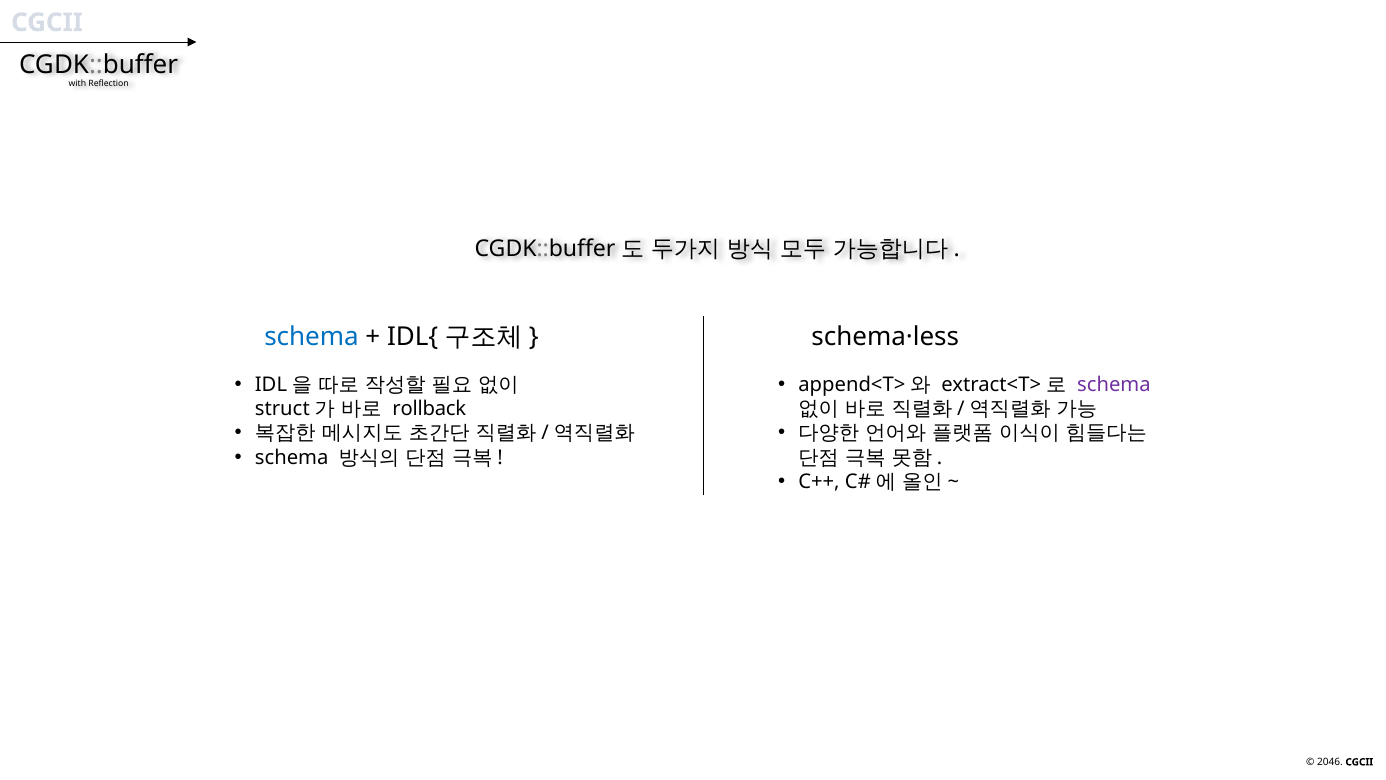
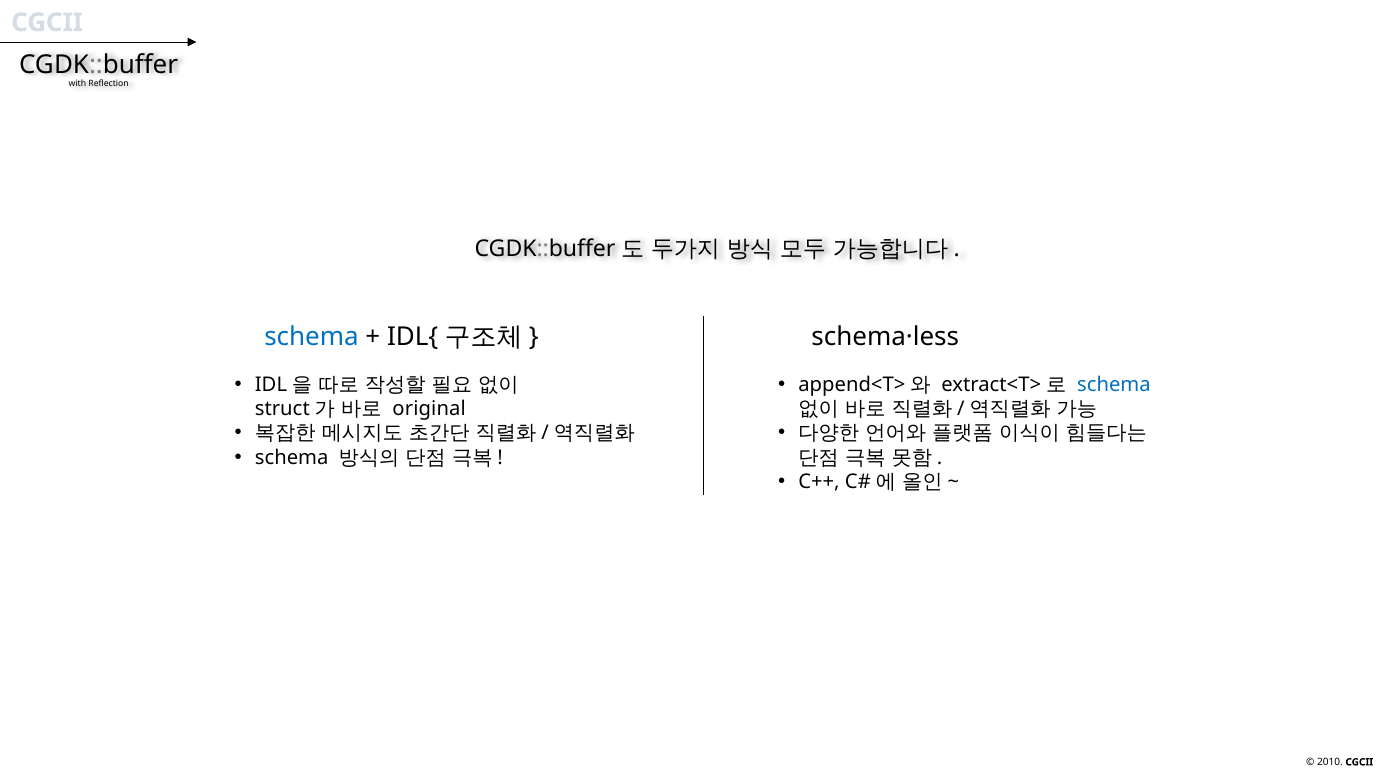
schema at (1114, 385) colour: purple -> blue
rollback: rollback -> original
2046: 2046 -> 2010
